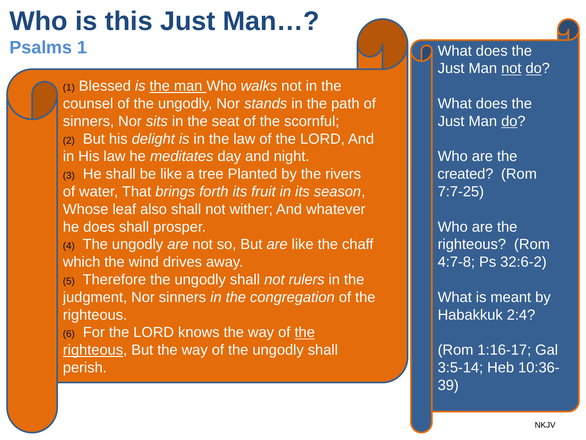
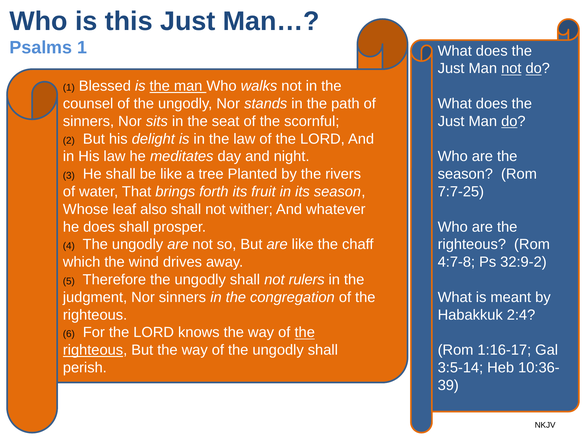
created at (465, 174): created -> season
32:6-2: 32:6-2 -> 32:9-2
